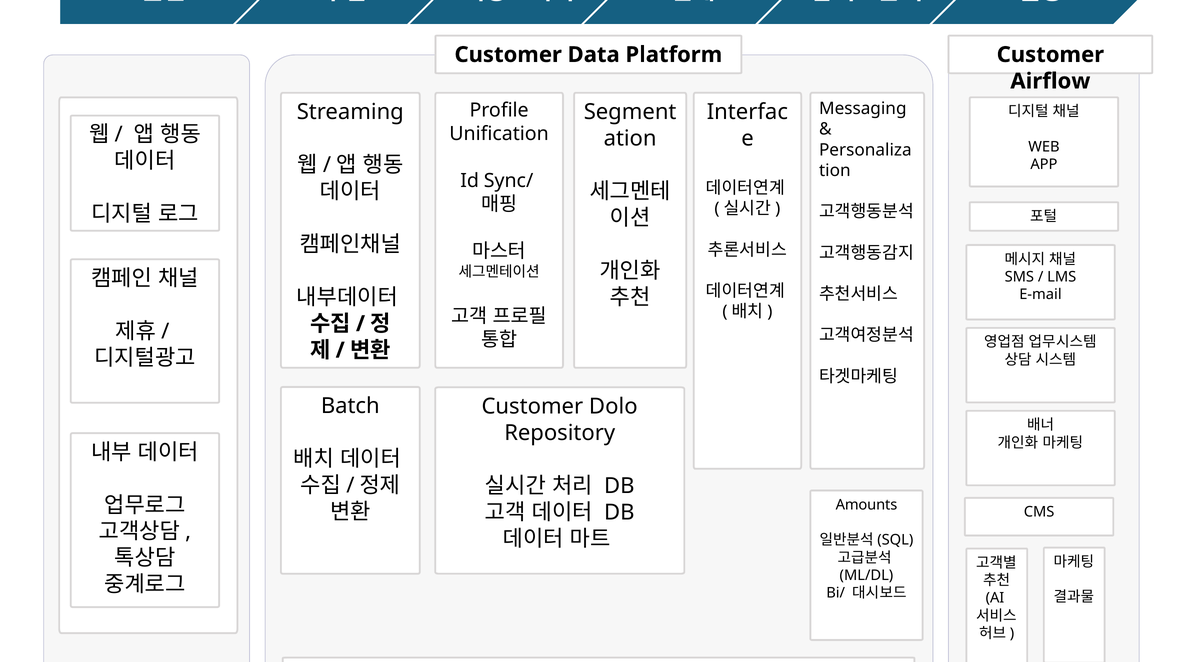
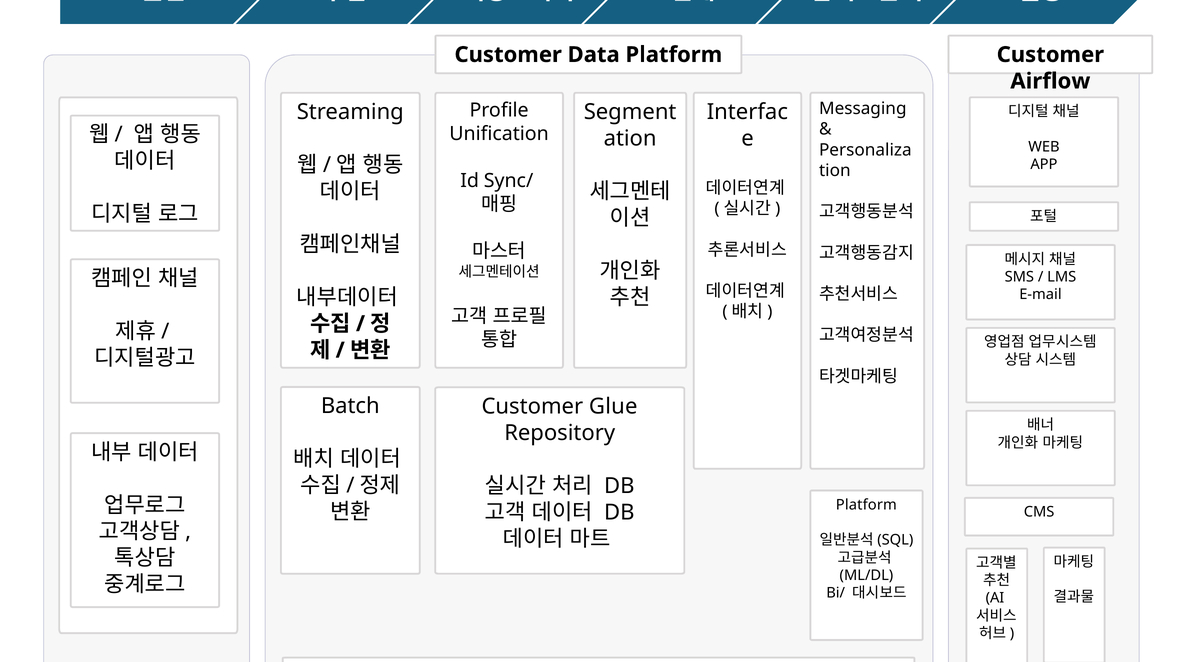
Dolo: Dolo -> Glue
Amounts at (866, 505): Amounts -> Platform
